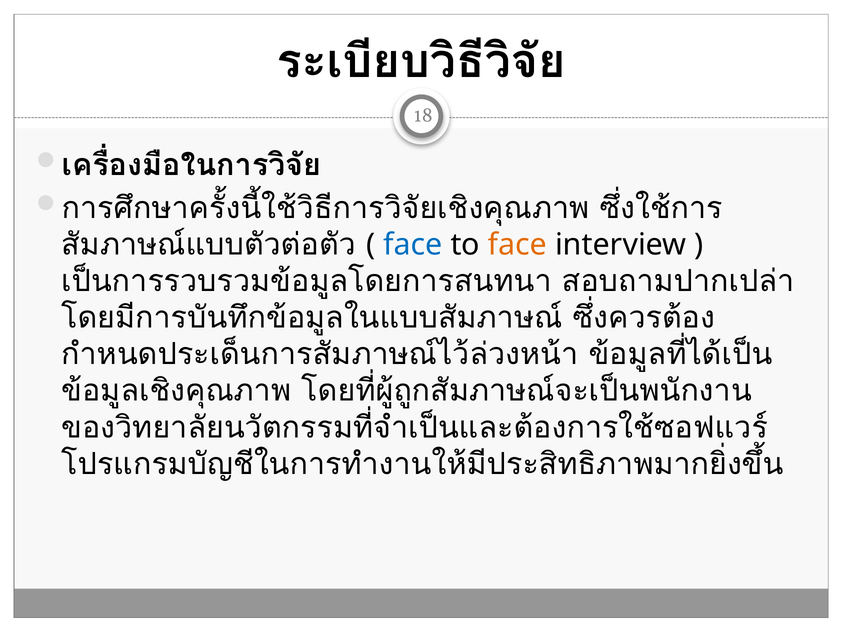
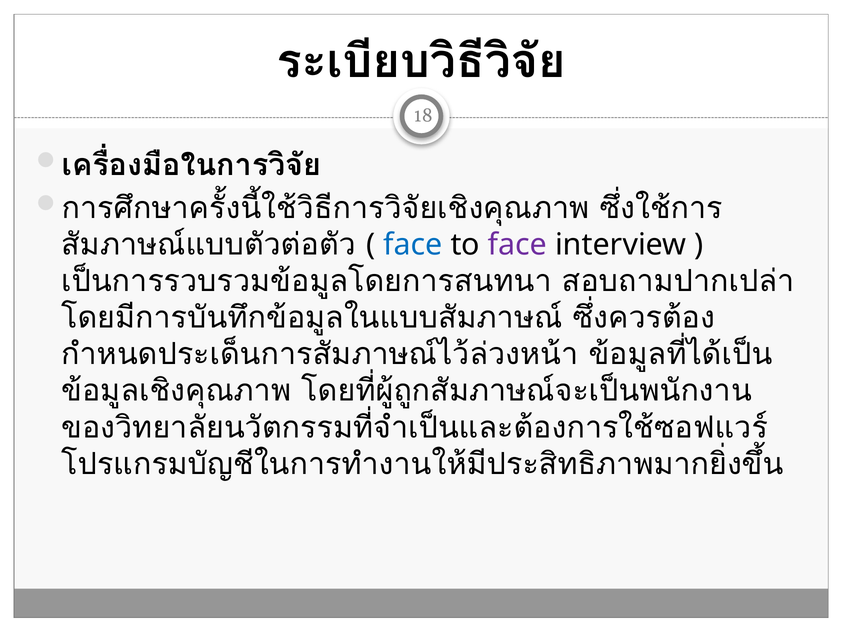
face at (518, 245) colour: orange -> purple
